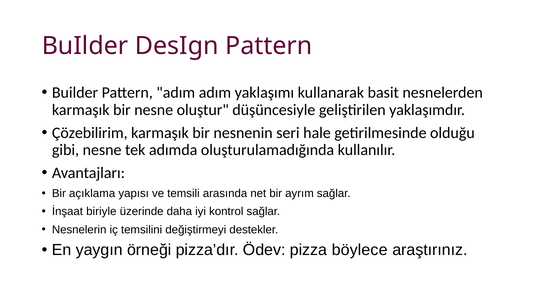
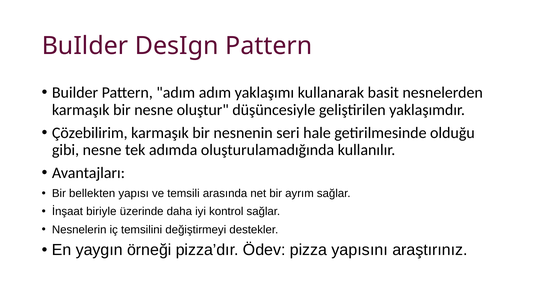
açıklama: açıklama -> bellekten
böylece: böylece -> yapısını
